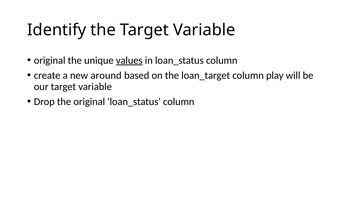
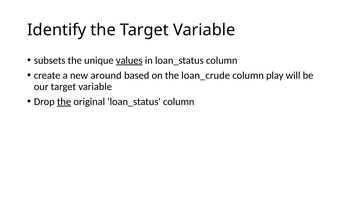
original at (50, 60): original -> subsets
loan_target: loan_target -> loan_crude
the at (64, 102) underline: none -> present
